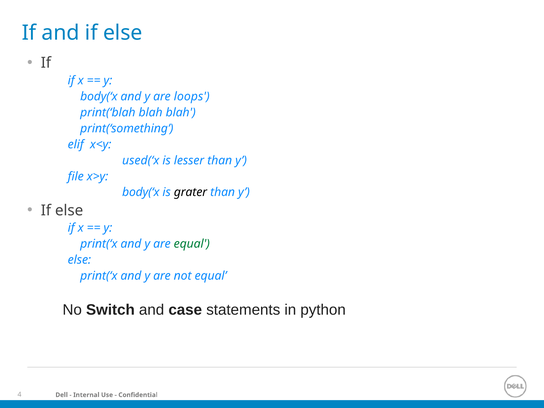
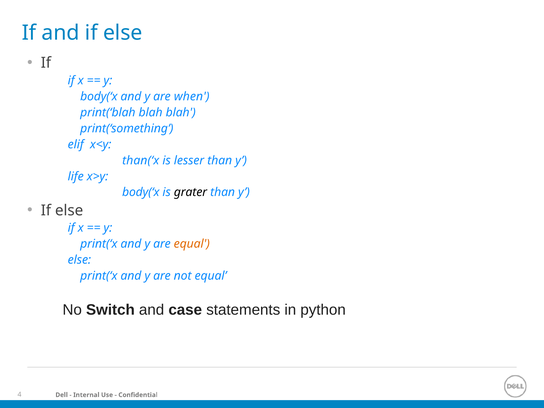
loops: loops -> when
used(‘x: used(‘x -> than(‘x
file: file -> life
equal at (192, 244) colour: green -> orange
